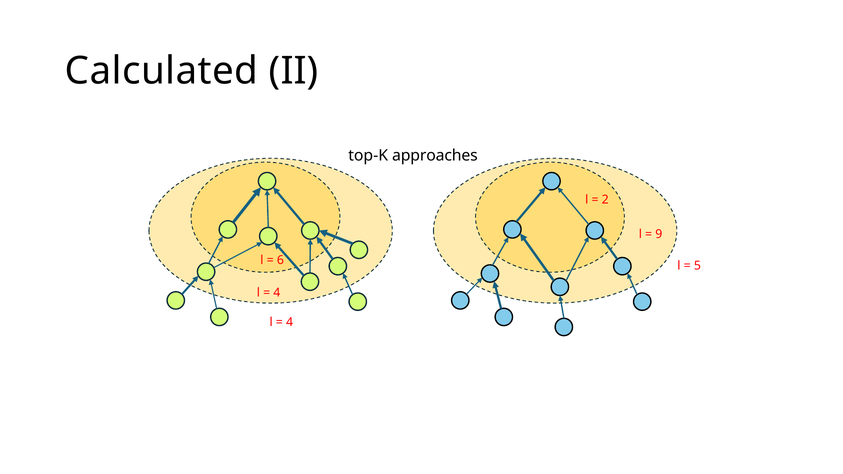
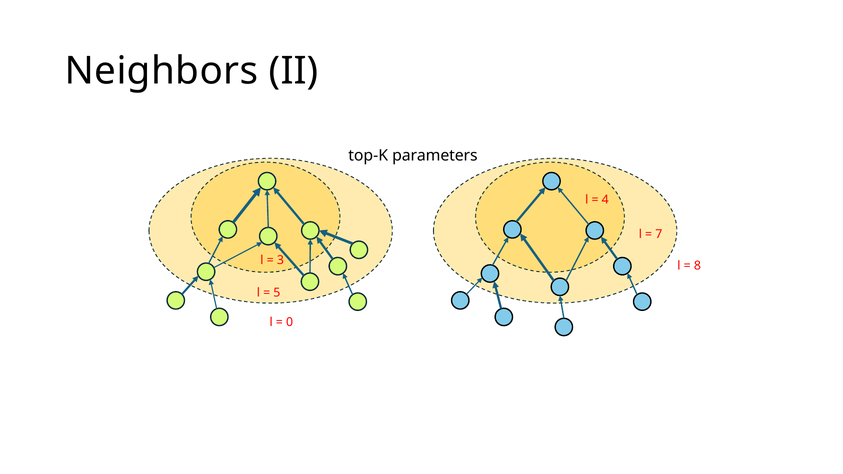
Calculated: Calculated -> Neighbors
approaches: approaches -> parameters
2: 2 -> 4
9: 9 -> 7
6: 6 -> 3
5: 5 -> 8
4 at (277, 293): 4 -> 5
4 at (290, 322): 4 -> 0
